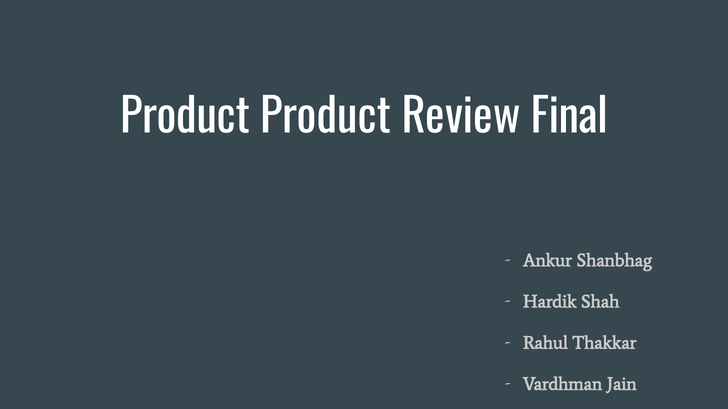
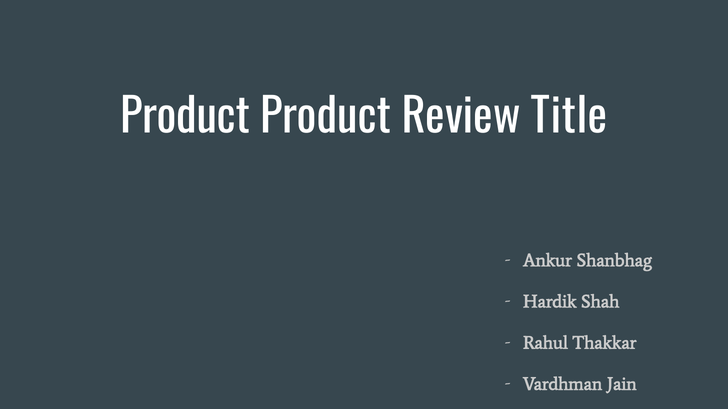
Final: Final -> Title
